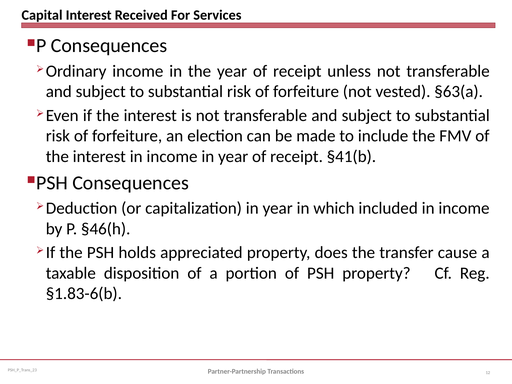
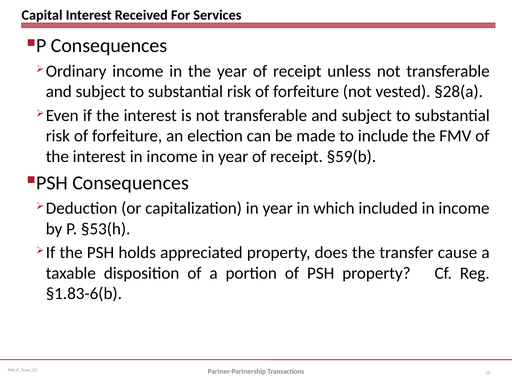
§63(a: §63(a -> §28(a
§41(b: §41(b -> §59(b
§46(h: §46(h -> §53(h
